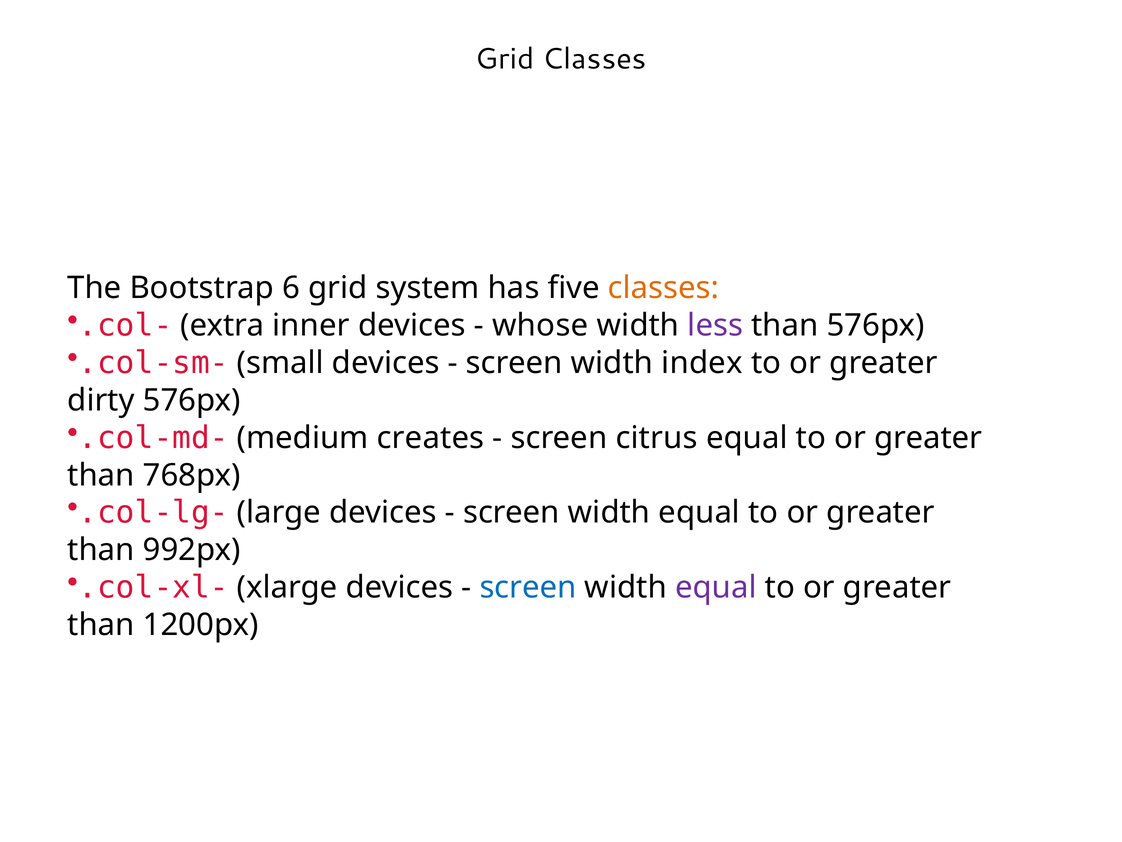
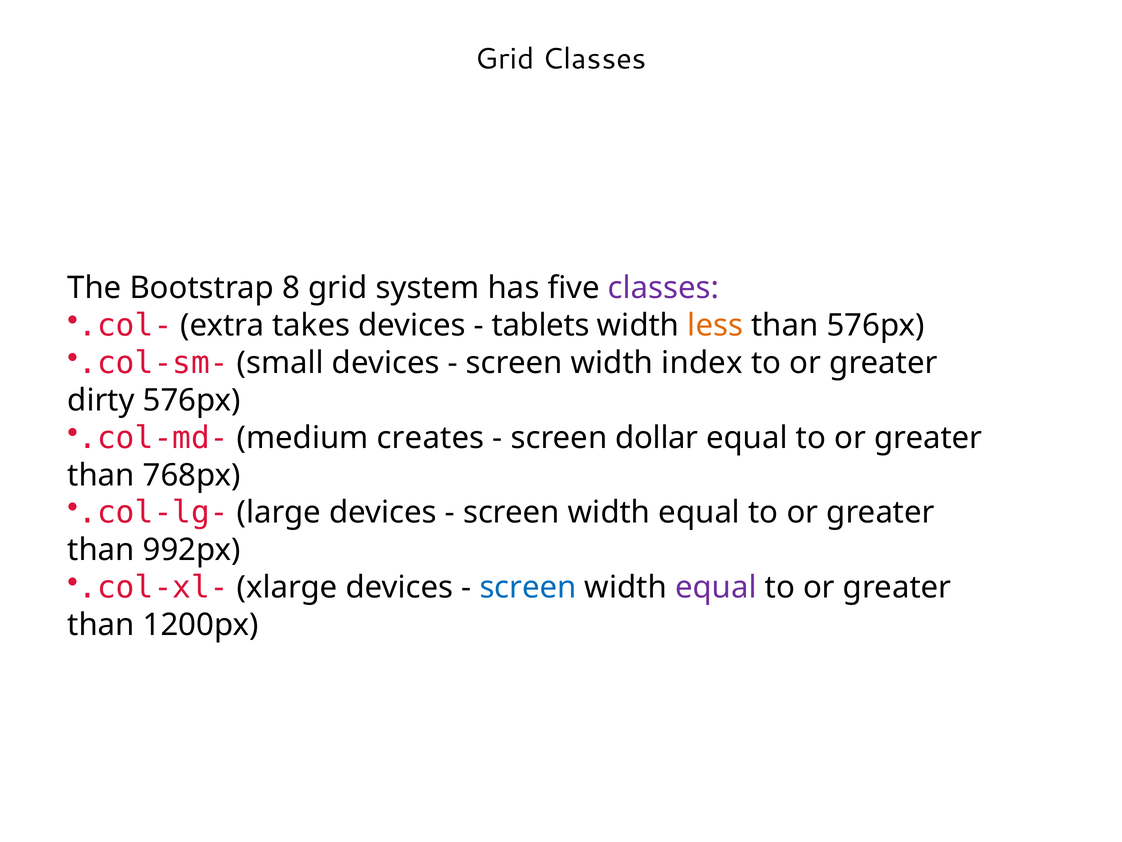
6: 6 -> 8
classes at (664, 288) colour: orange -> purple
inner: inner -> takes
whose: whose -> tablets
less colour: purple -> orange
citrus: citrus -> dollar
